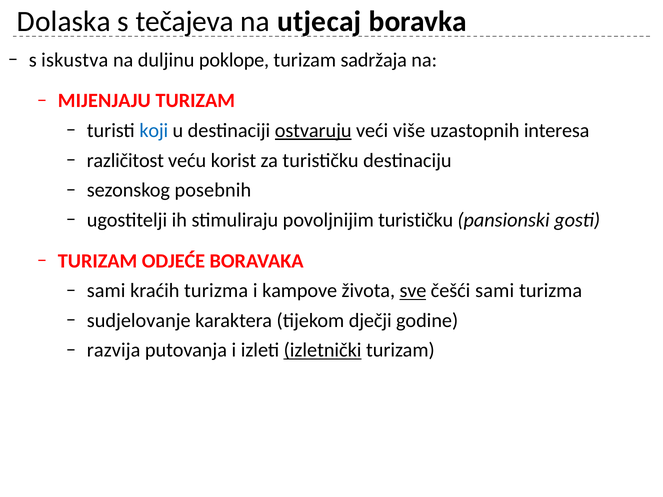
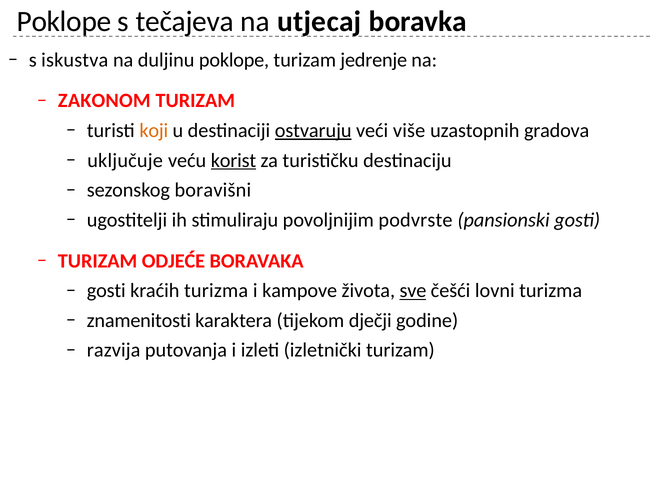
Dolaska at (64, 22): Dolaska -> Poklope
sadržaja: sadržaja -> jedrenje
MIJENJAJU: MIJENJAJU -> ZAKONOM
koji colour: blue -> orange
interesa: interesa -> gradova
različitost: različitost -> uključuje
korist underline: none -> present
posebnih: posebnih -> boravišni
povoljnijim turističku: turističku -> podvrste
sami at (106, 291): sami -> gosti
češći sami: sami -> lovni
sudjelovanje: sudjelovanje -> znamenitosti
izletnički underline: present -> none
